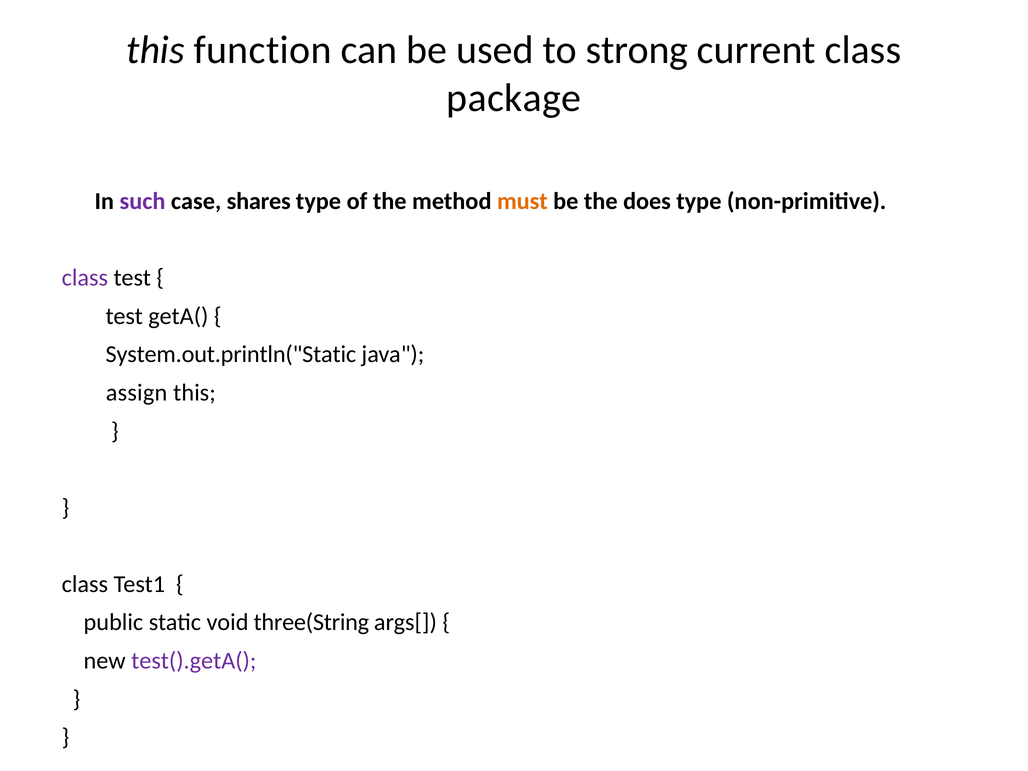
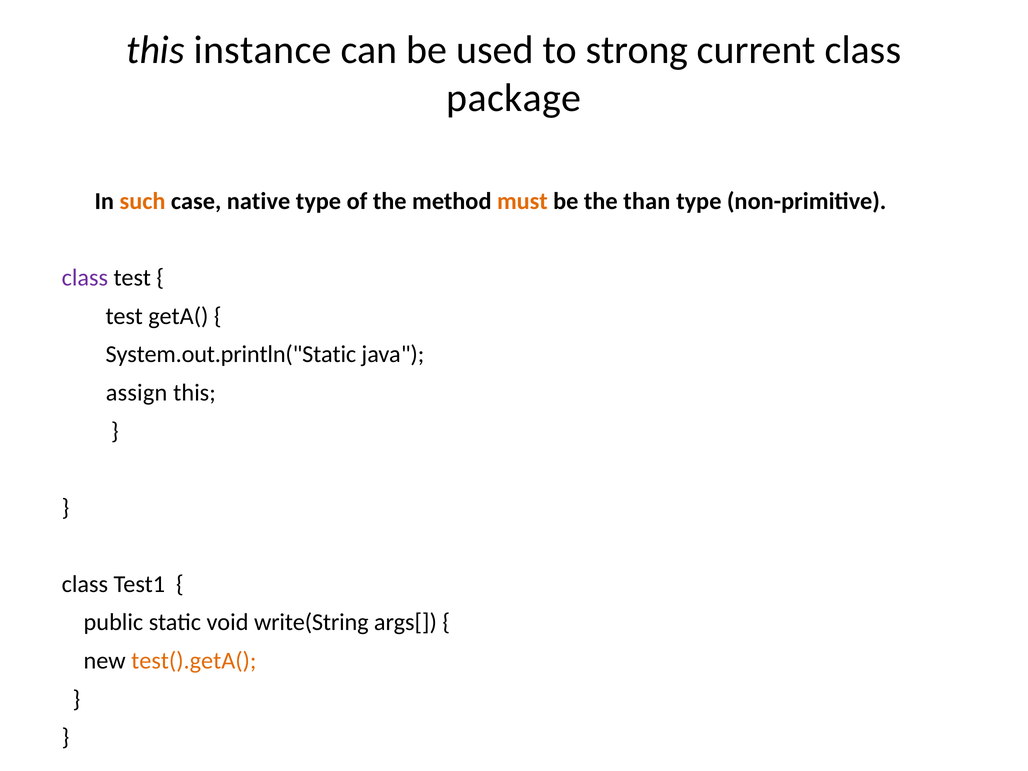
function: function -> instance
such colour: purple -> orange
shares: shares -> native
does: does -> than
three(String: three(String -> write(String
test().getA( colour: purple -> orange
